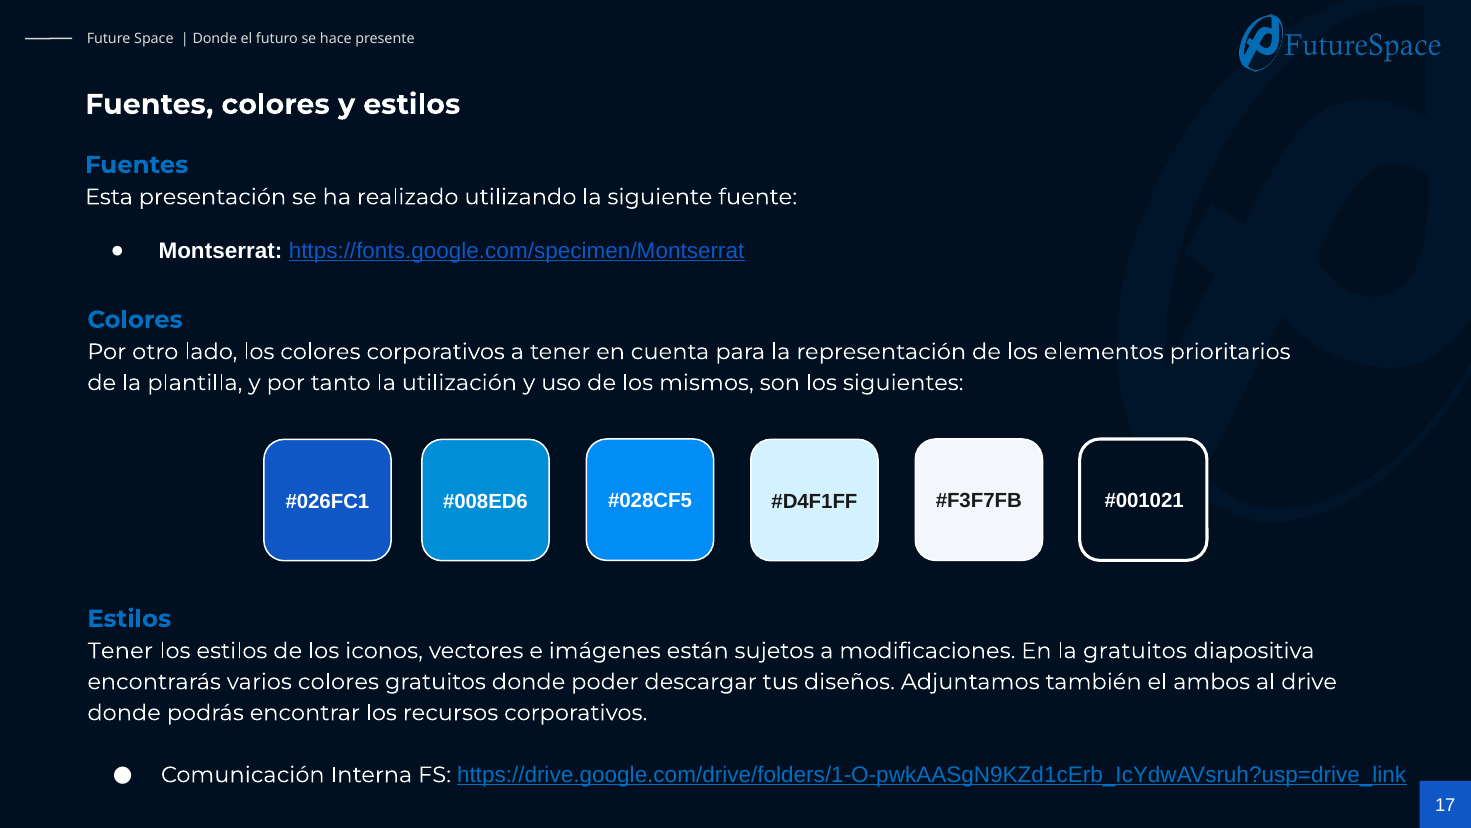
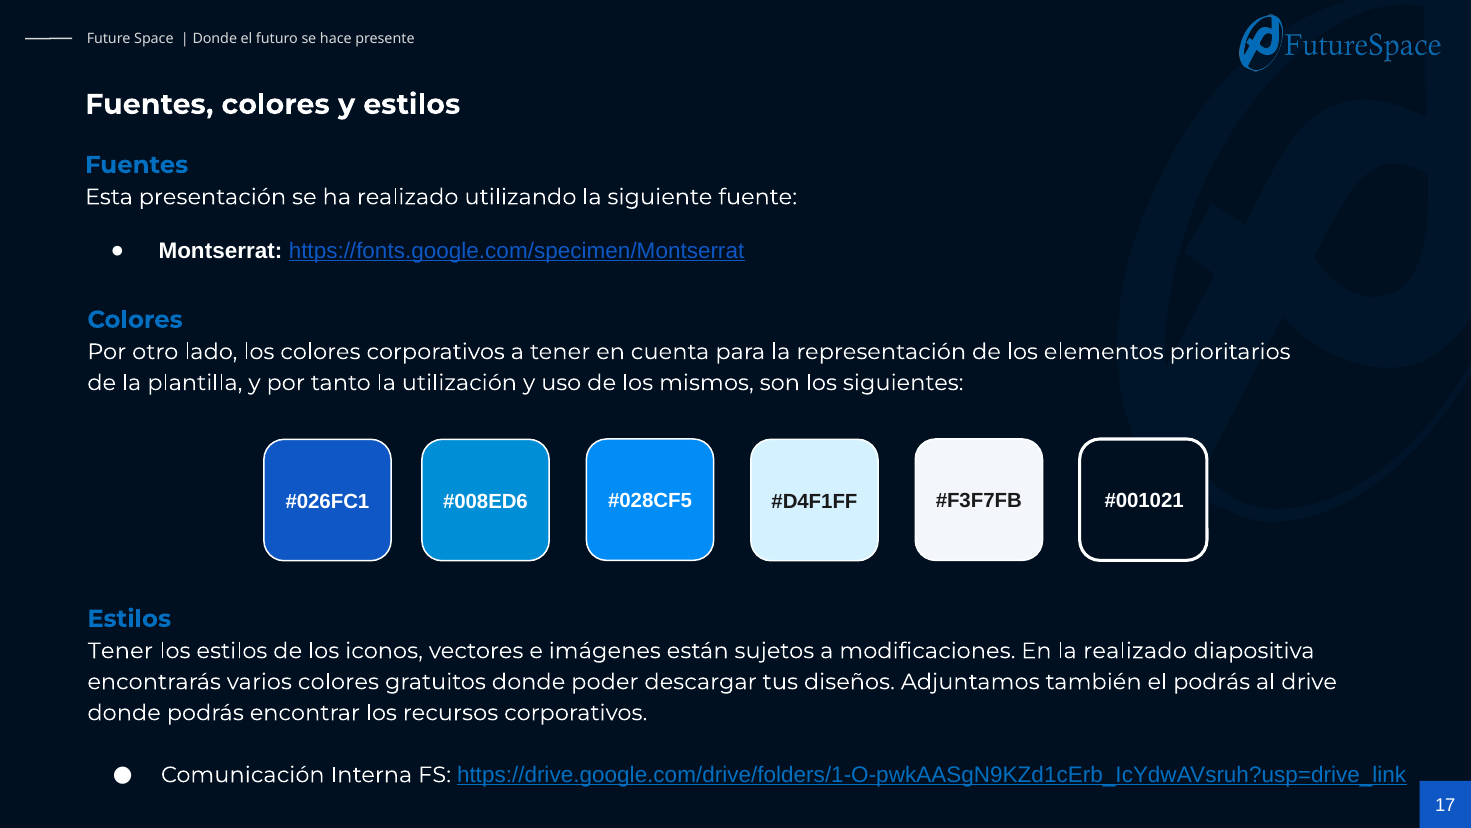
la gratuitos: gratuitos -> realizado
el ambos: ambos -> podrás
